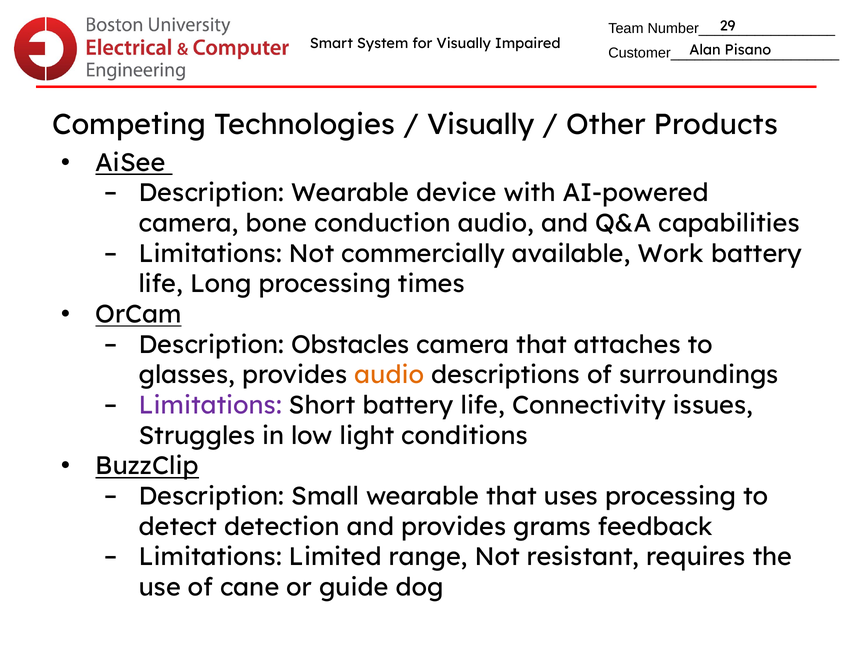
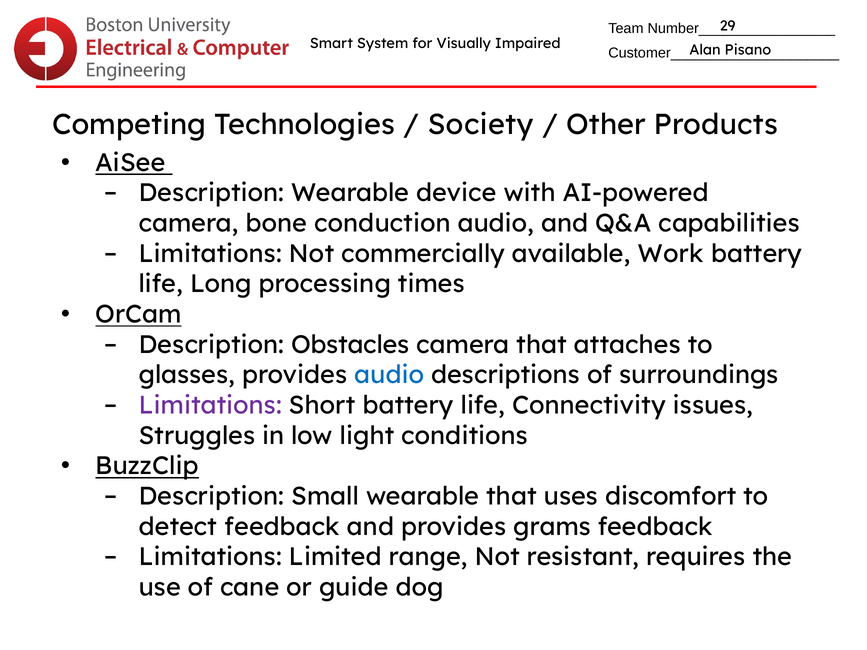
Visually at (481, 125): Visually -> Society
audio at (389, 375) colour: orange -> blue
uses processing: processing -> discomfort
detect detection: detection -> feedback
